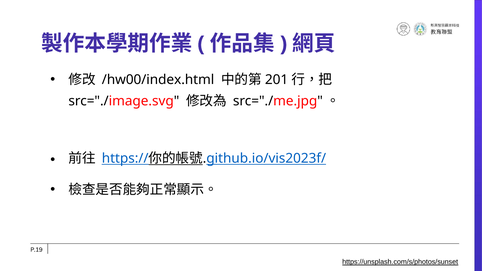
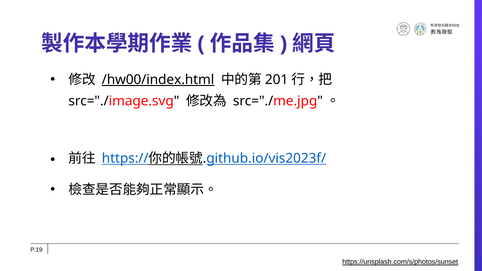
/hw00/index.html underline: none -> present
